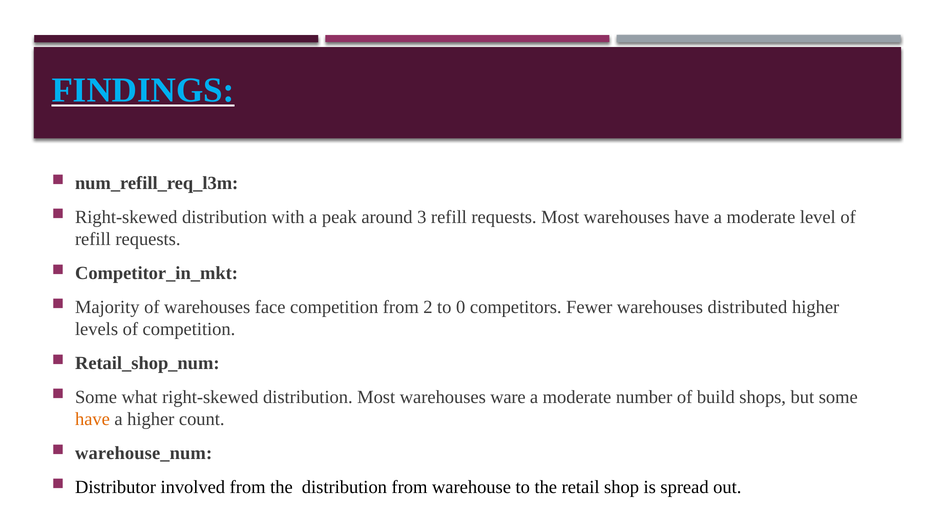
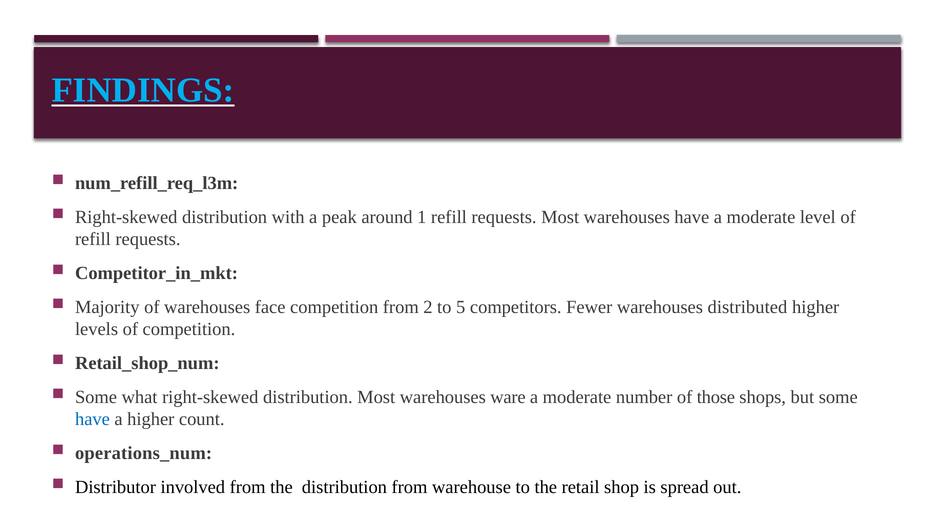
3: 3 -> 1
0: 0 -> 5
build: build -> those
have at (92, 419) colour: orange -> blue
warehouse_num: warehouse_num -> operations_num
